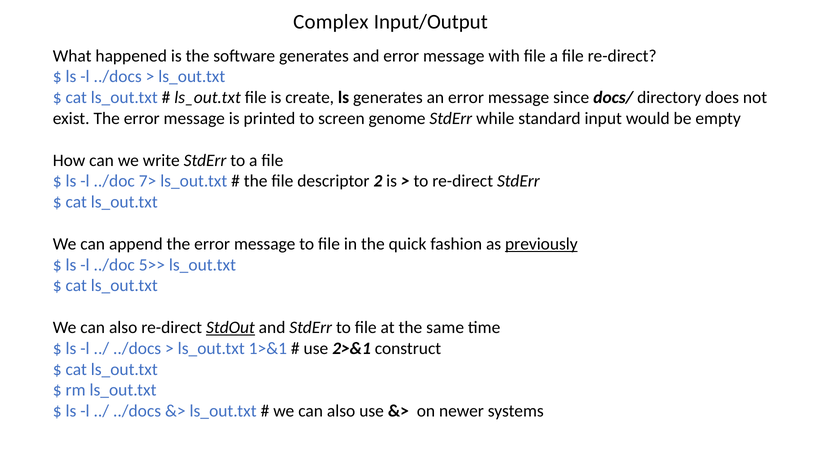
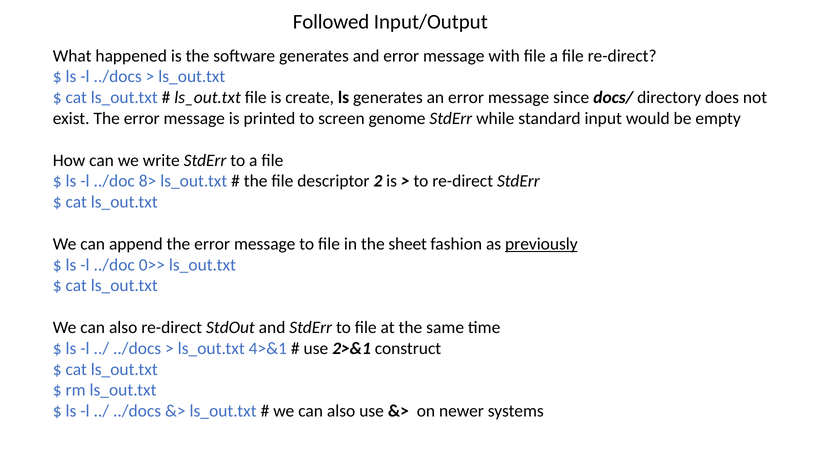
Complex: Complex -> Followed
7>: 7> -> 8>
quick: quick -> sheet
5>>: 5>> -> 0>>
StdOut underline: present -> none
1>&1: 1>&1 -> 4>&1
